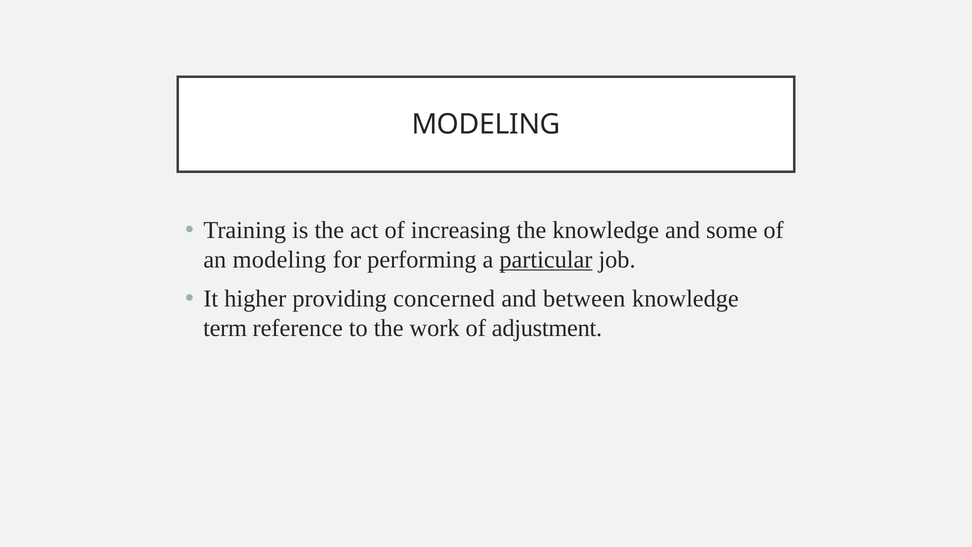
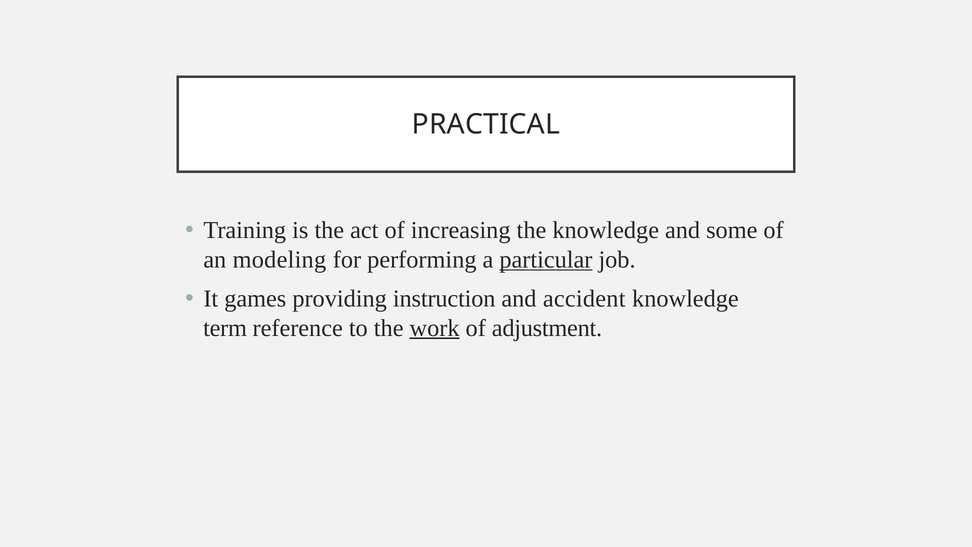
MODELING at (486, 124): MODELING -> PRACTICAL
higher: higher -> games
concerned: concerned -> instruction
between: between -> accident
work underline: none -> present
